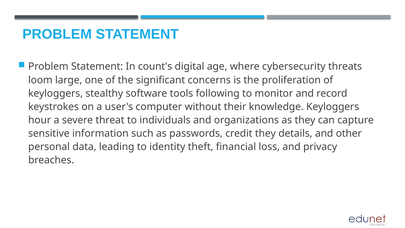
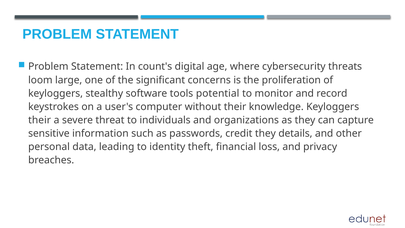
following: following -> potential
hour at (40, 120): hour -> their
